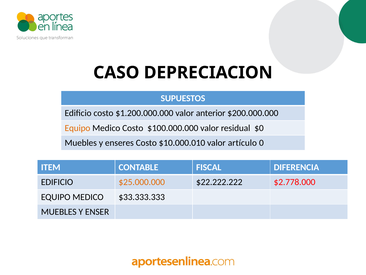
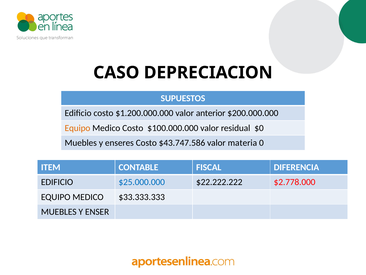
$10.000.010: $10.000.010 -> $43.747.586
artículo: artículo -> materia
$25.000.000 colour: orange -> blue
